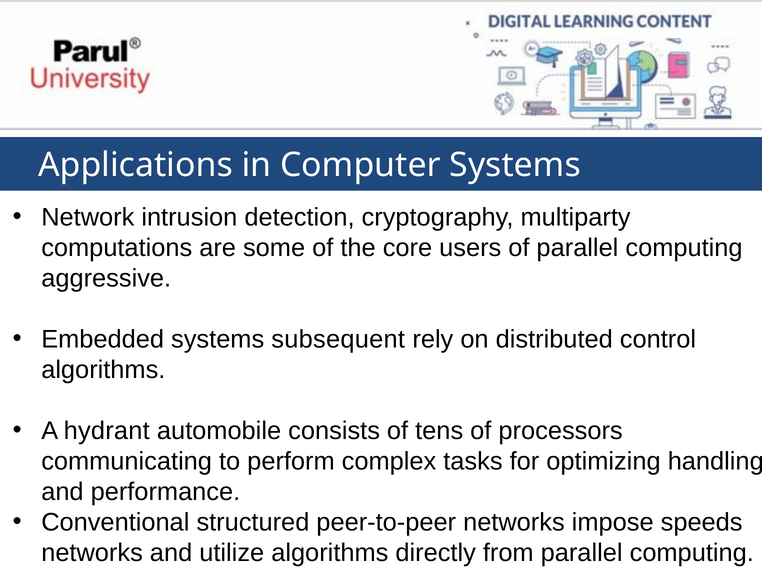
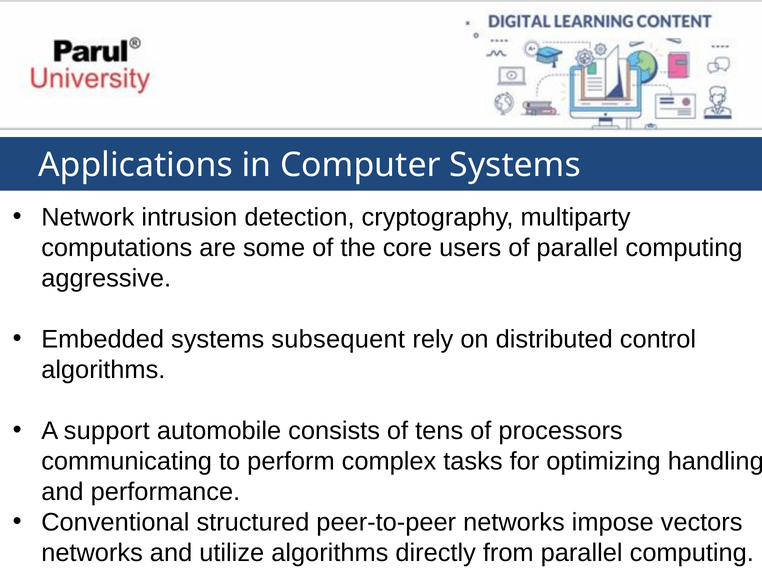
hydrant: hydrant -> support
speeds: speeds -> vectors
